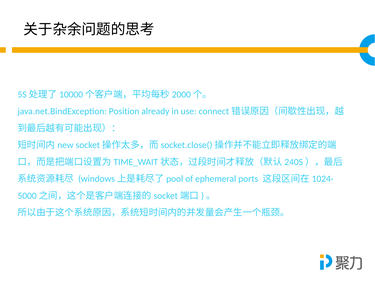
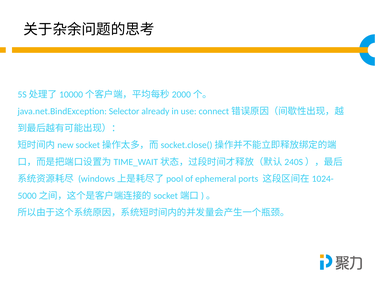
Position: Position -> Selector
